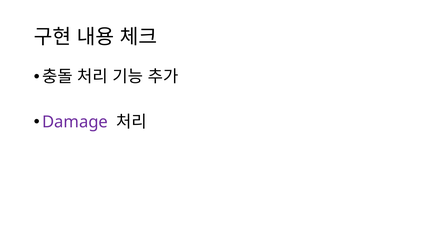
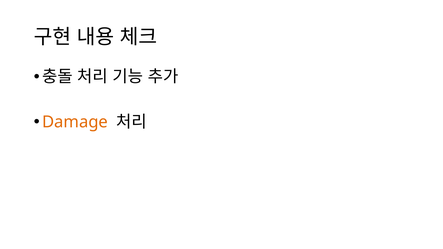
Damage colour: purple -> orange
